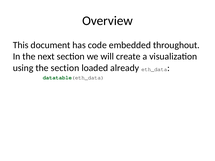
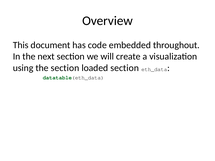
loaded already: already -> section
